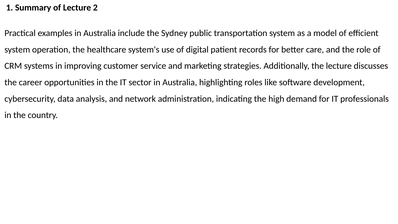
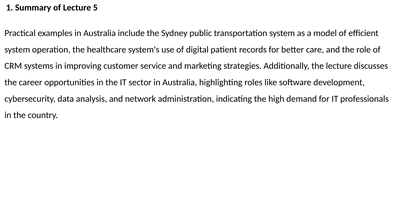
2: 2 -> 5
